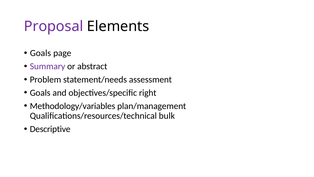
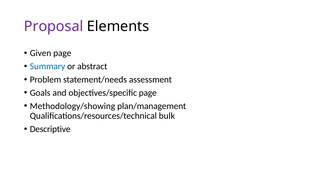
Goals at (40, 53): Goals -> Given
Summary colour: purple -> blue
objectives/specific right: right -> page
Methodology/variables: Methodology/variables -> Methodology/showing
